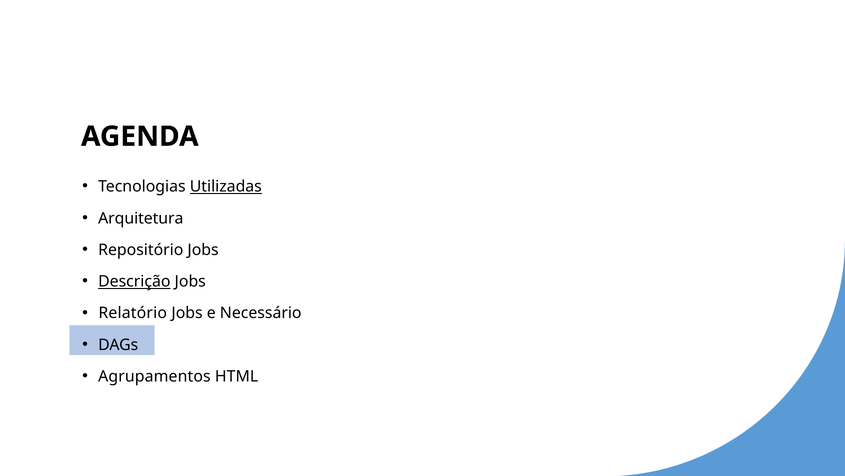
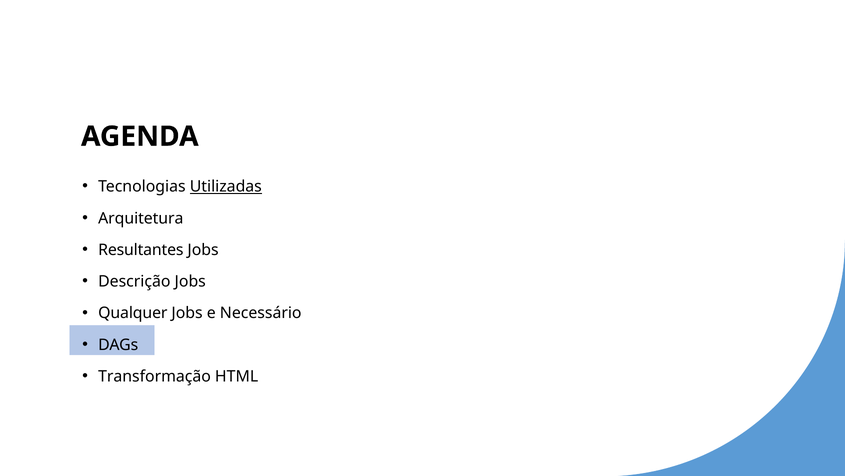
Repositório: Repositório -> Resultantes
Descrição underline: present -> none
Relatório: Relatório -> Qualquer
Agrupamentos: Agrupamentos -> Transformação
